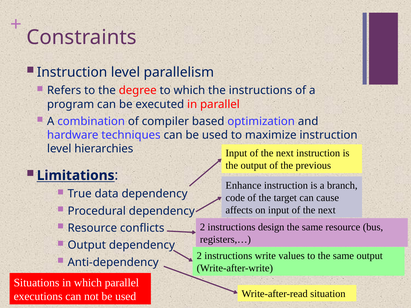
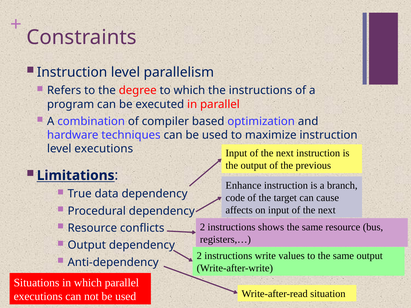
level hierarchies: hierarchies -> executions
design: design -> shows
